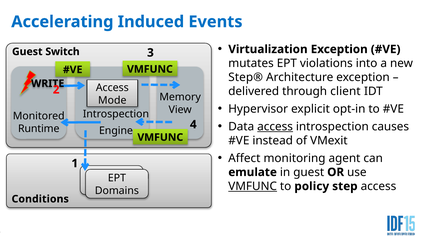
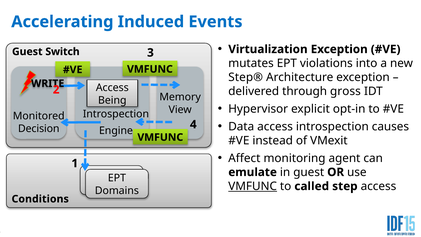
client: client -> gross
Mode: Mode -> Being
access at (275, 126) underline: present -> none
Runtime: Runtime -> Decision
policy: policy -> called
